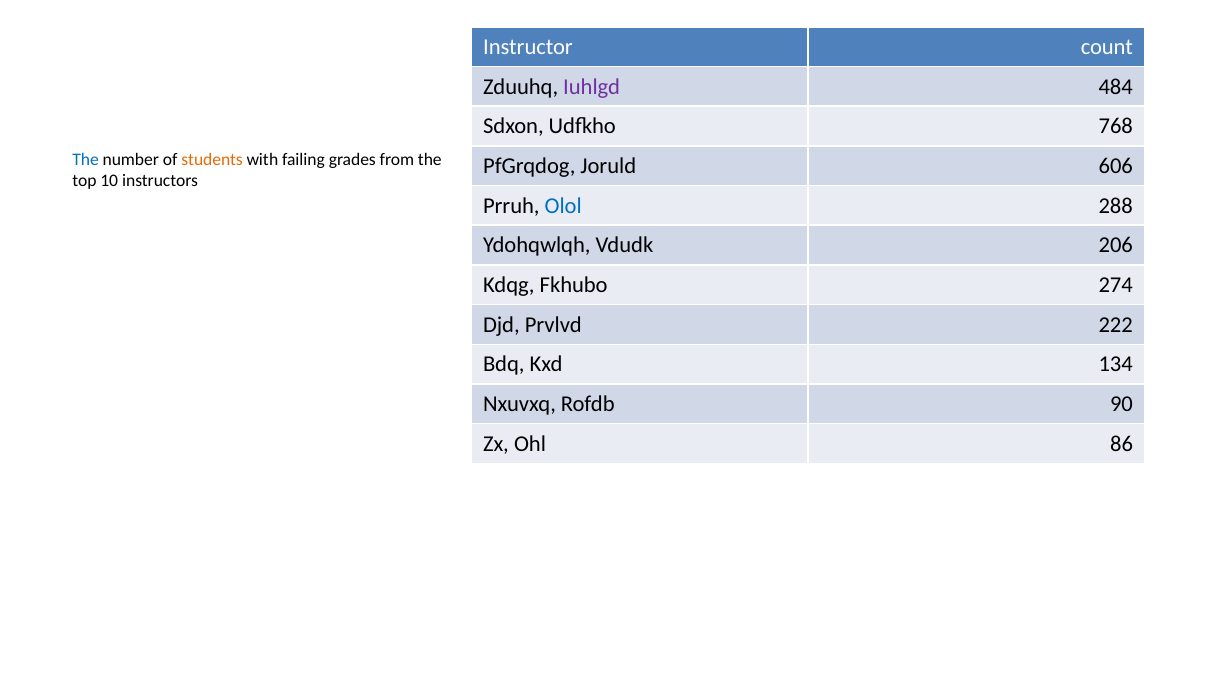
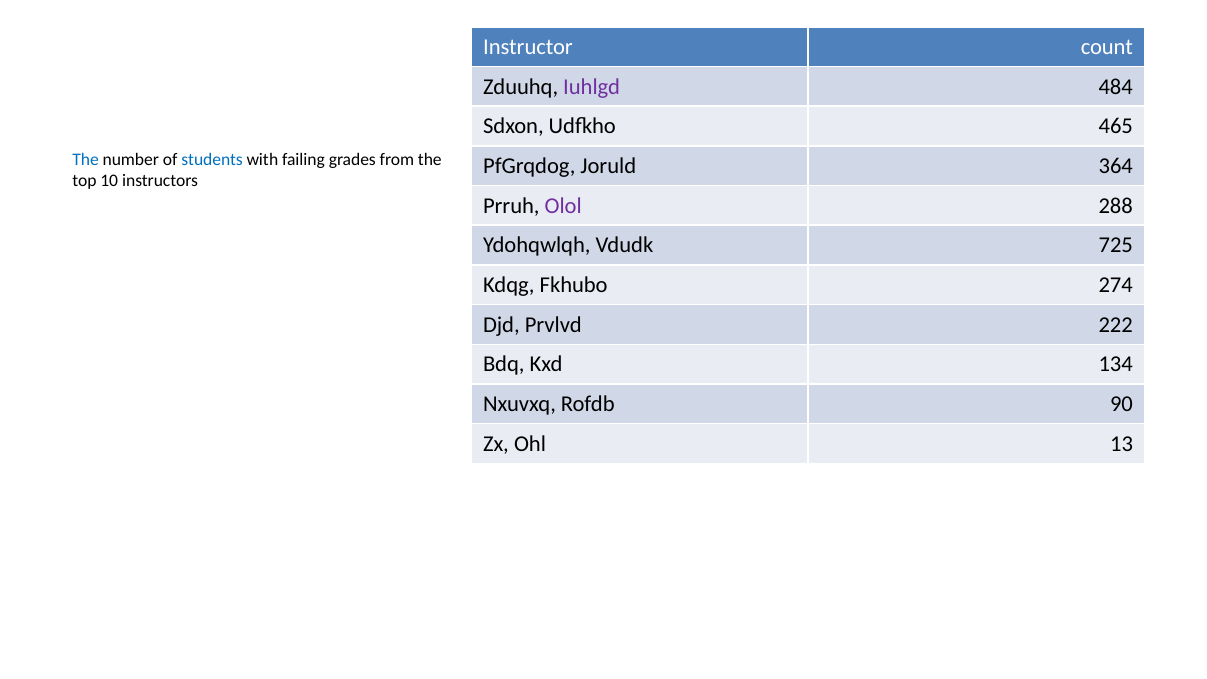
768: 768 -> 465
students colour: orange -> blue
606: 606 -> 364
Olol colour: blue -> purple
206: 206 -> 725
86: 86 -> 13
